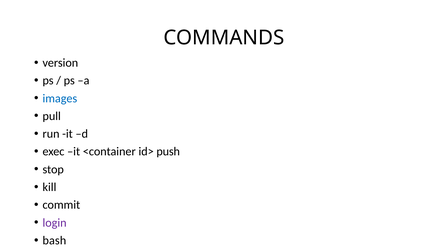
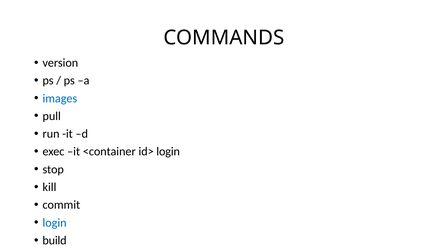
id> push: push -> login
login at (55, 223) colour: purple -> blue
bash: bash -> build
